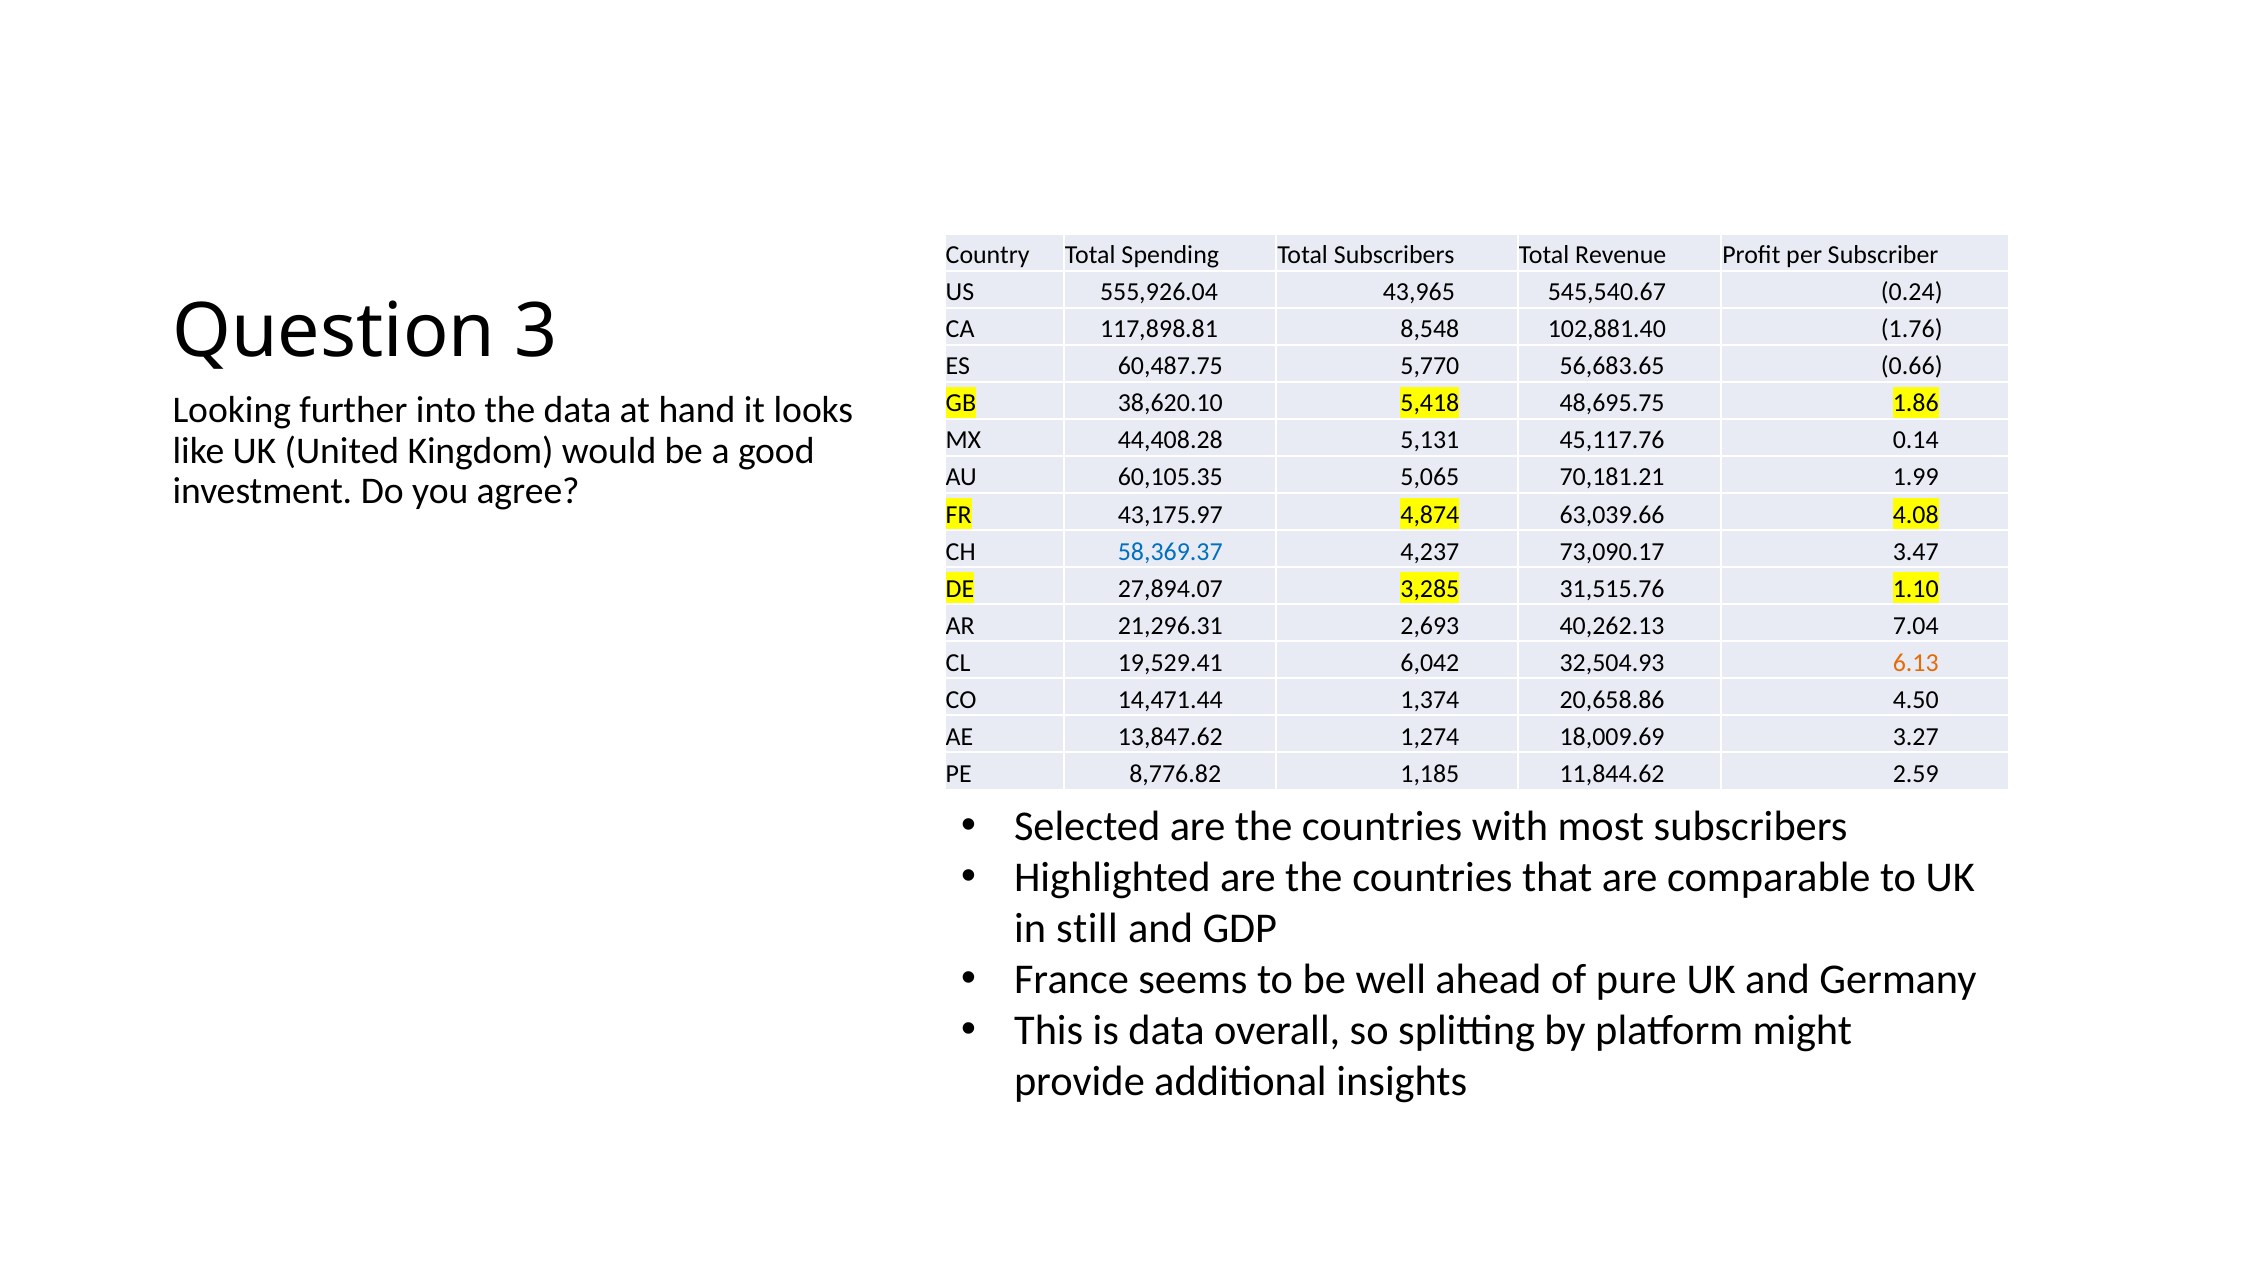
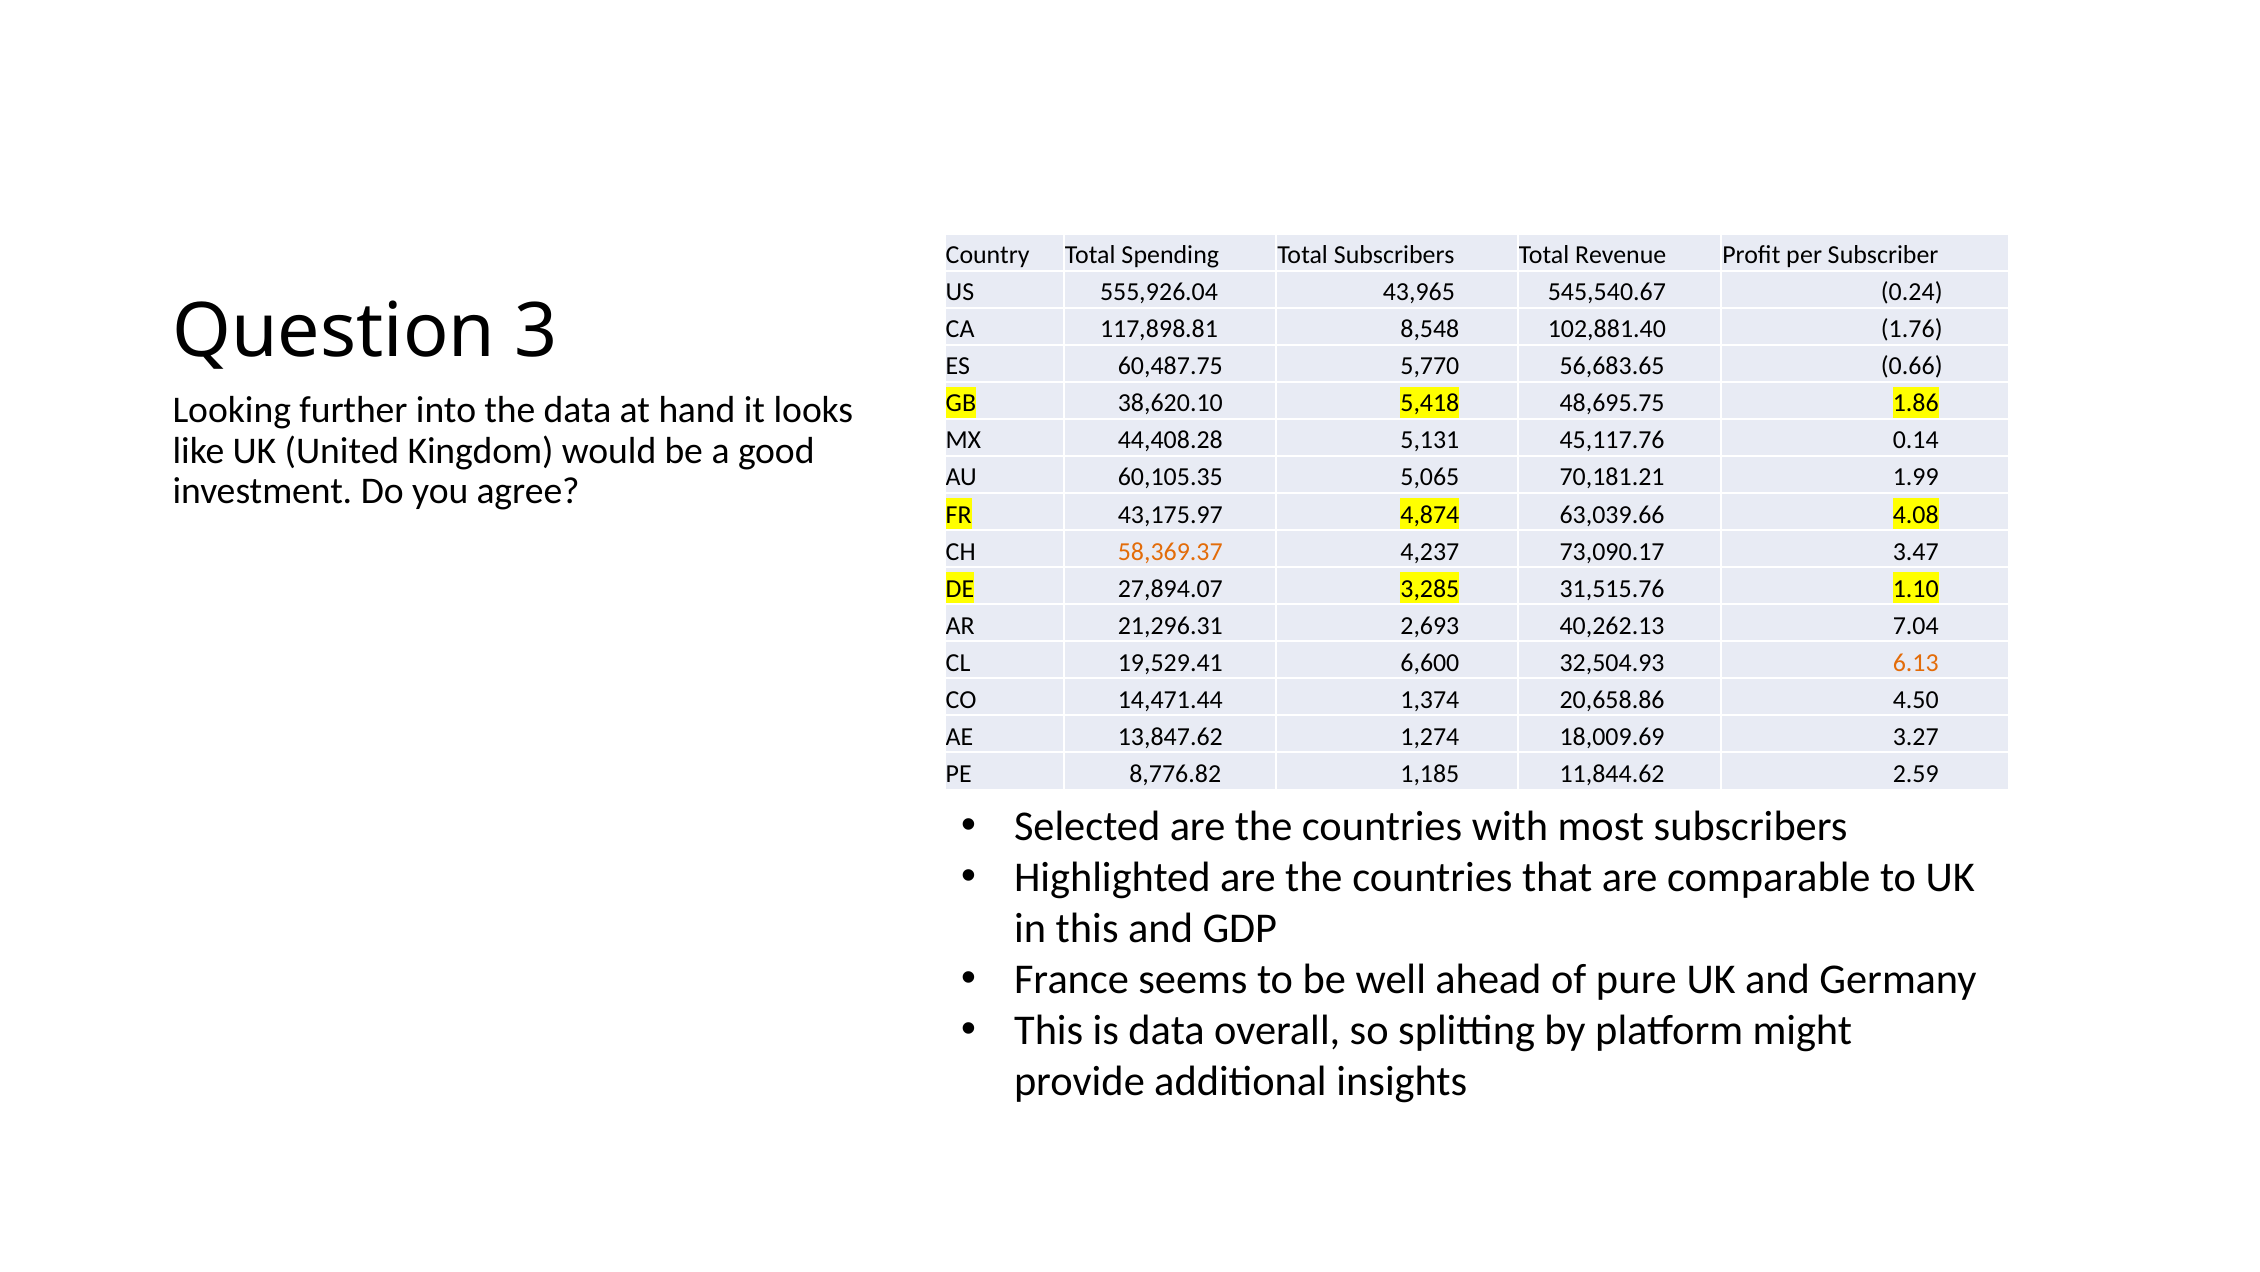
58,369.37 colour: blue -> orange
6,042: 6,042 -> 6,600
in still: still -> this
